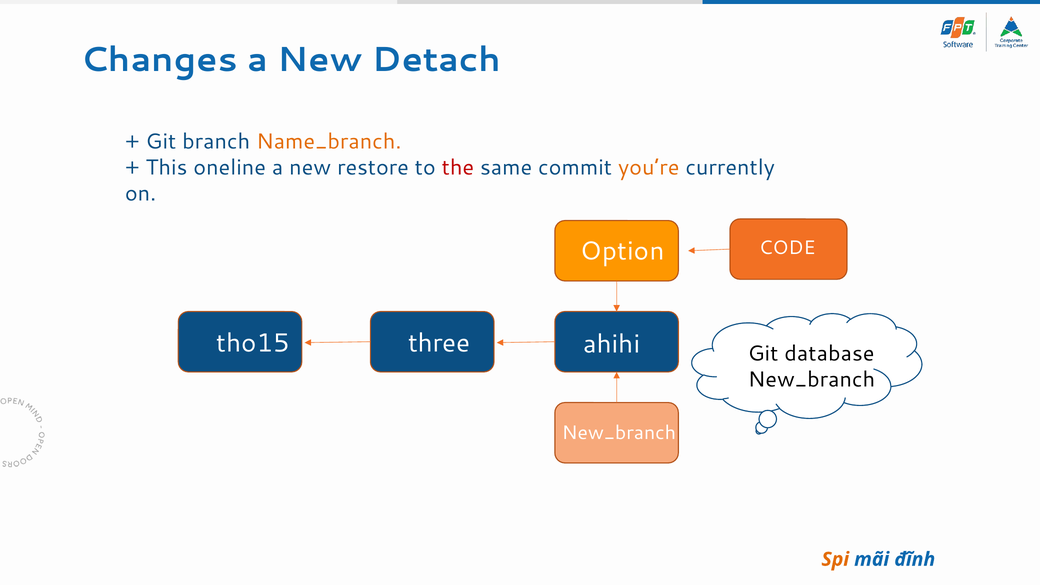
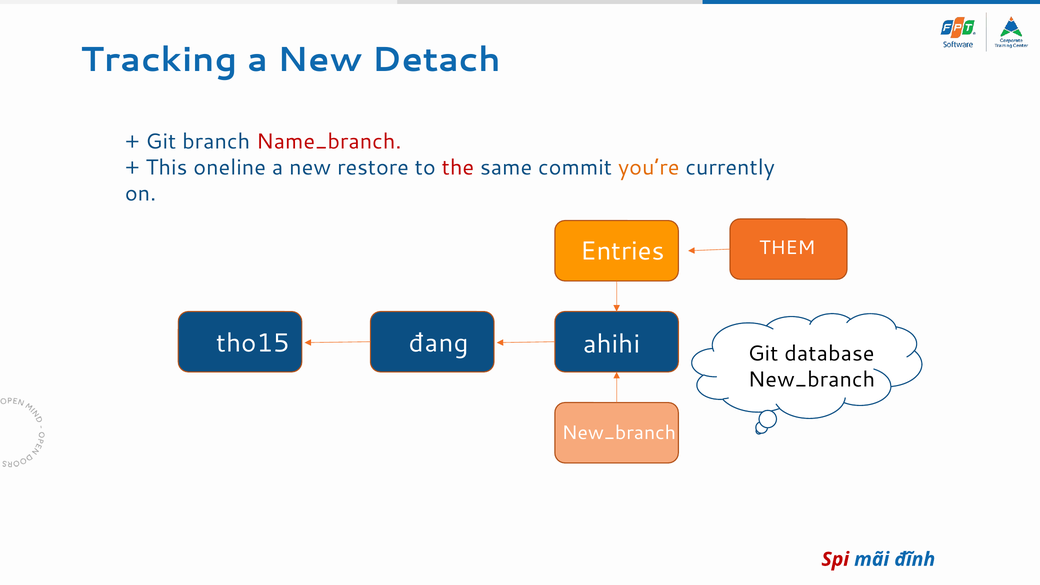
Changes: Changes -> Tracking
Name_branch colour: orange -> red
CODE: CODE -> THEM
Option: Option -> Entries
three: three -> đang
Spi colour: orange -> red
